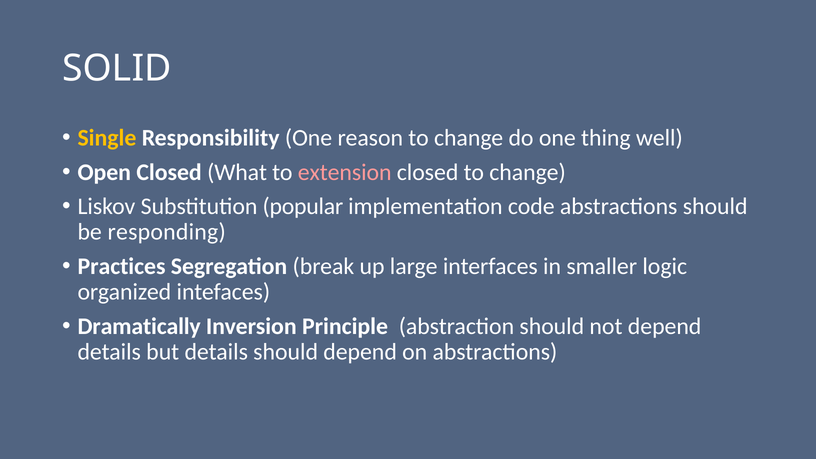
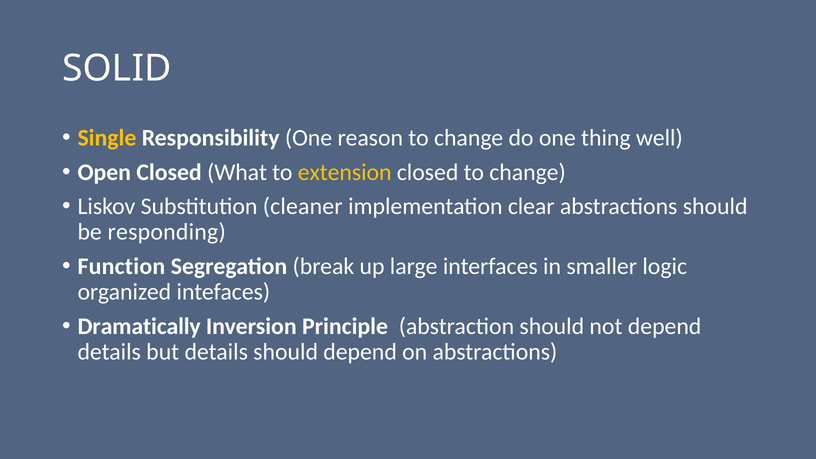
extension colour: pink -> yellow
popular: popular -> cleaner
code: code -> clear
Practices: Practices -> Function
